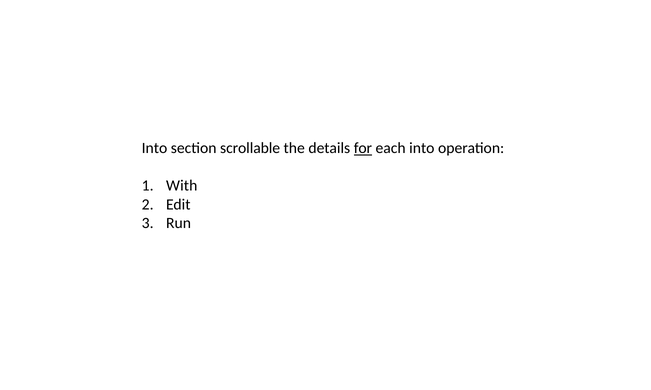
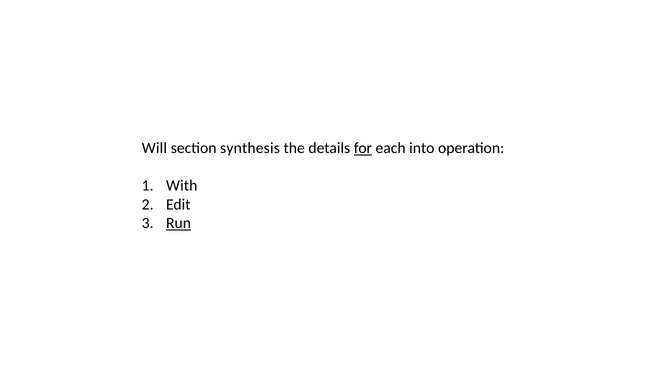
Into at (154, 148): Into -> Will
scrollable: scrollable -> synthesis
Run underline: none -> present
